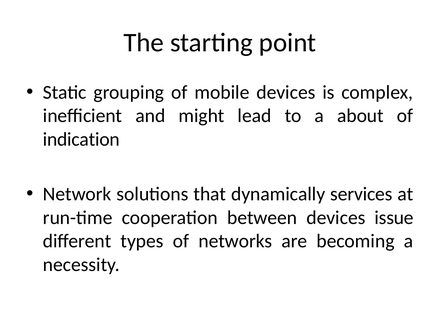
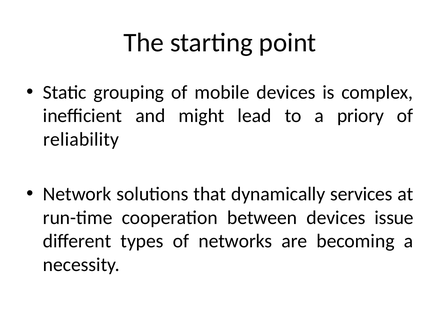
about: about -> priory
indication: indication -> reliability
